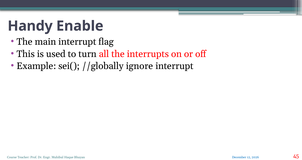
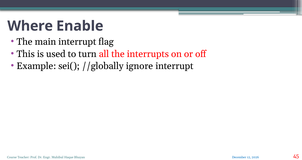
Handy: Handy -> Where
